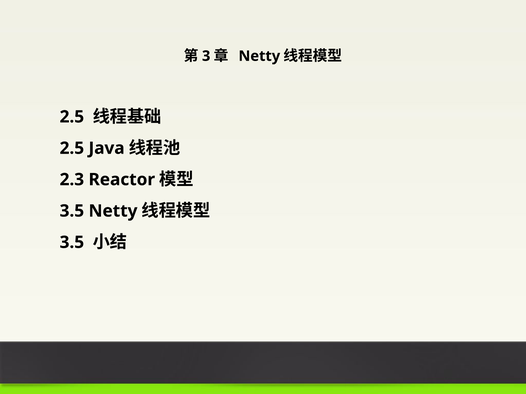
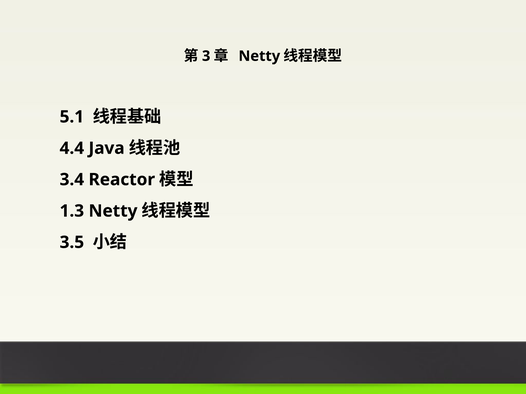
2.5 at (72, 117): 2.5 -> 5.1
2.5 at (72, 148): 2.5 -> 4.4
2.3: 2.3 -> 3.4
3.5 at (72, 211): 3.5 -> 1.3
